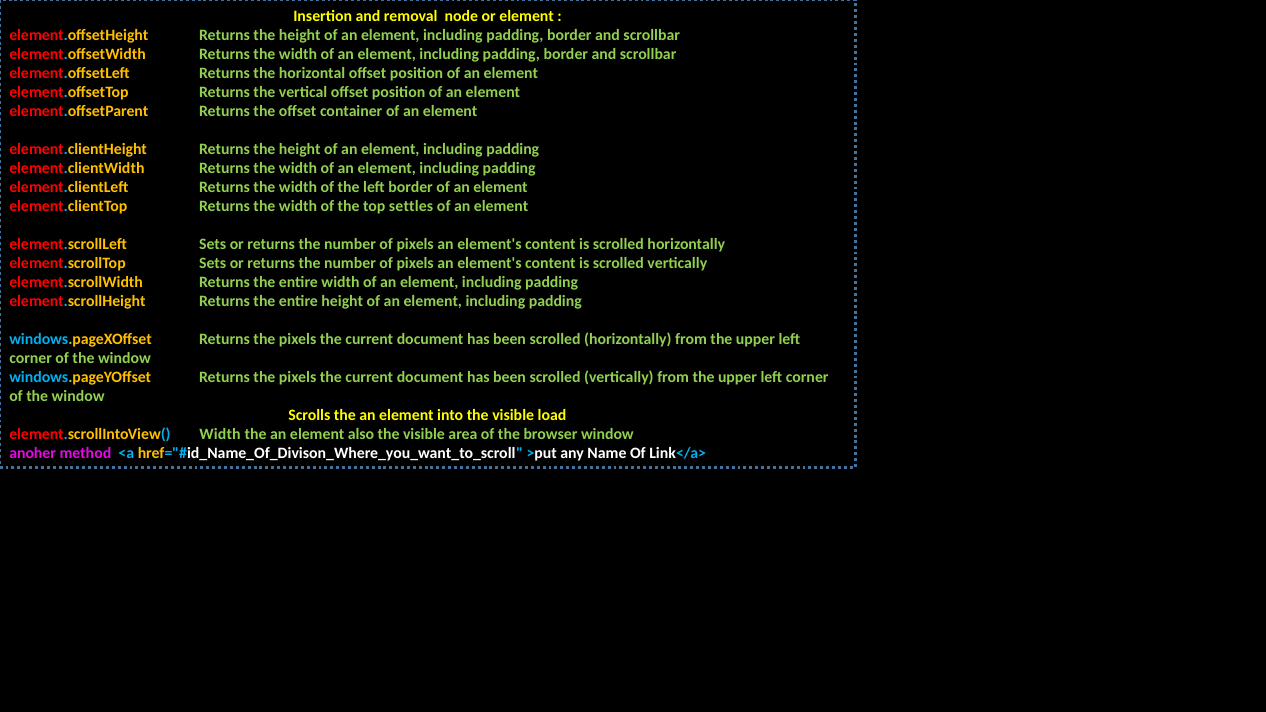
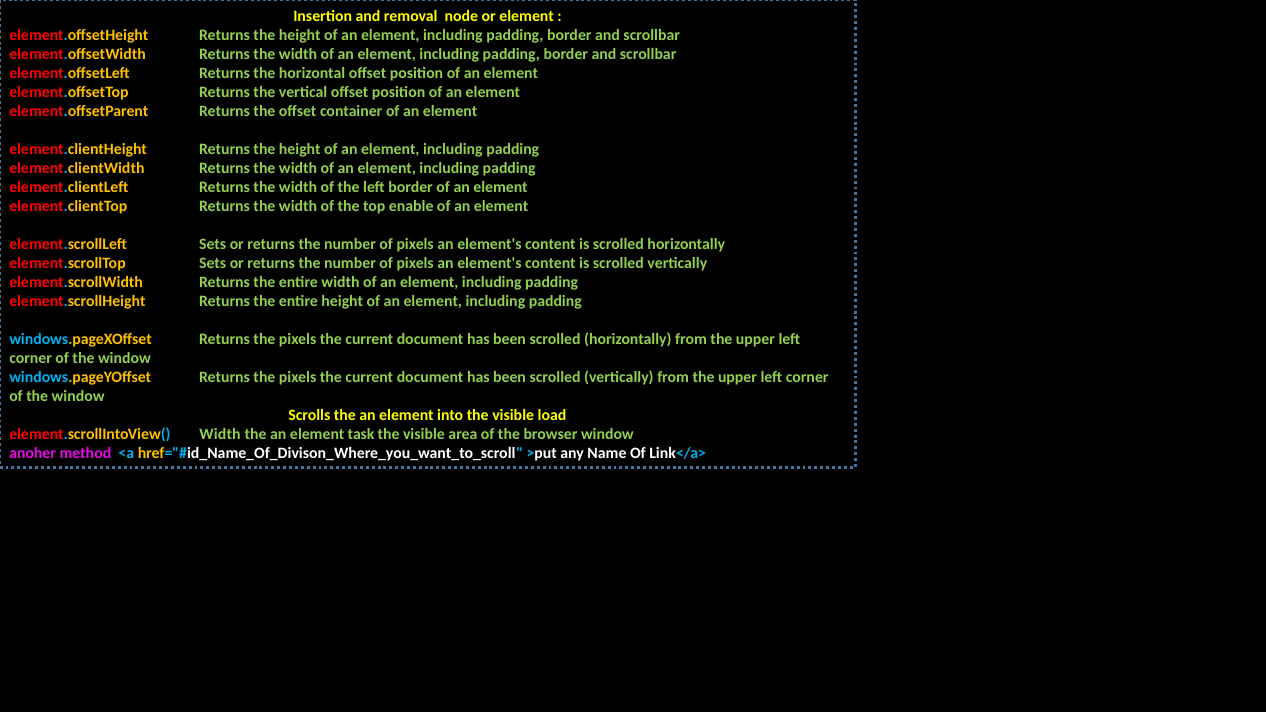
settles: settles -> enable
also: also -> task
